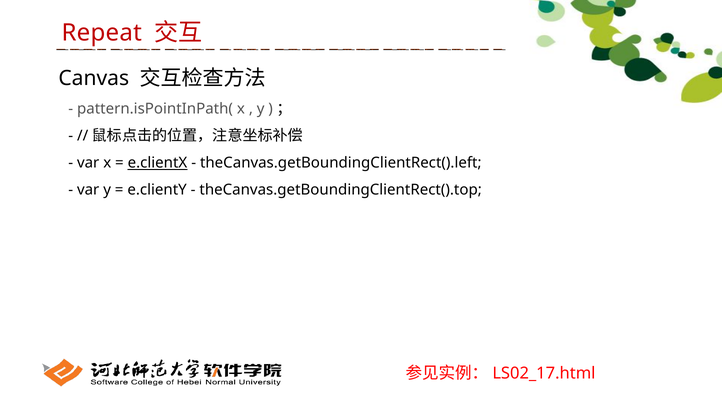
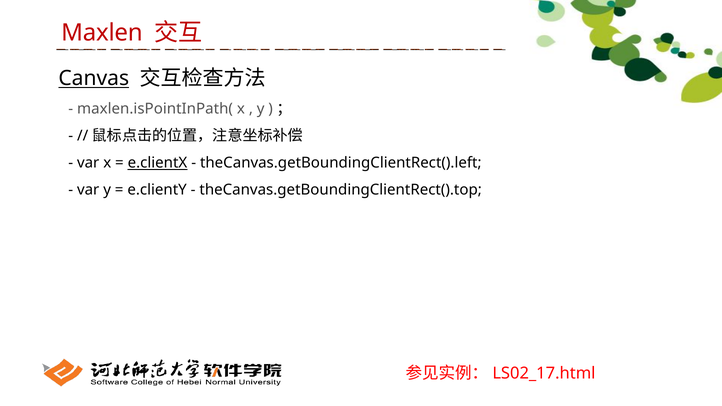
Repeat: Repeat -> Maxlen
Canvas underline: none -> present
pattern.isPointInPath(: pattern.isPointInPath( -> maxlen.isPointInPath(
